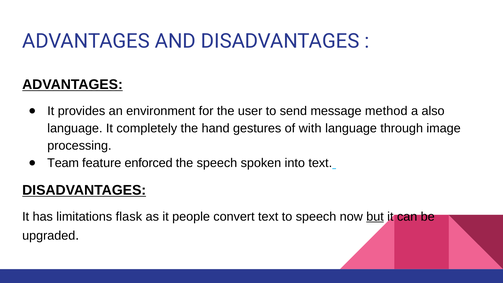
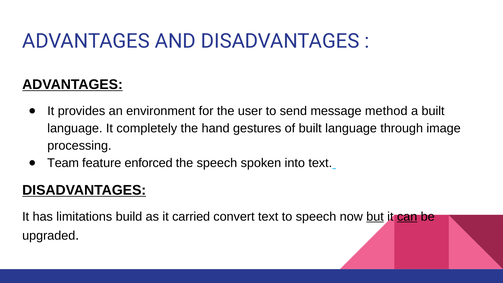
a also: also -> built
of with: with -> built
flask: flask -> build
people: people -> carried
can underline: none -> present
